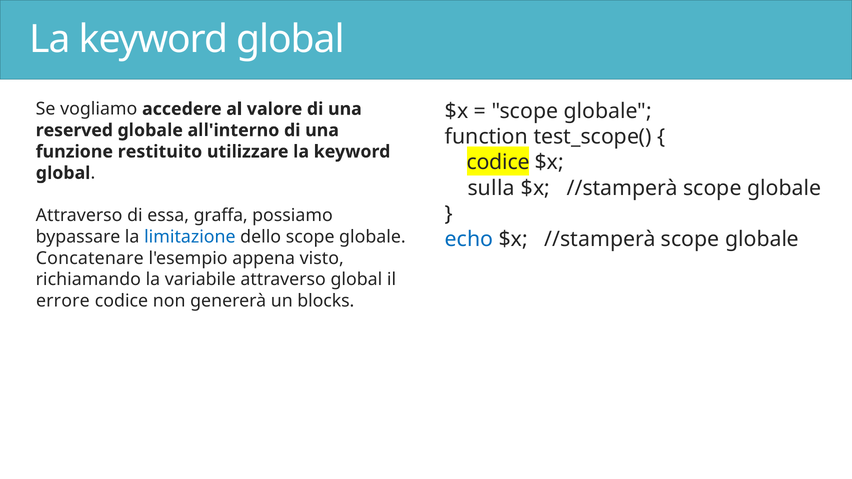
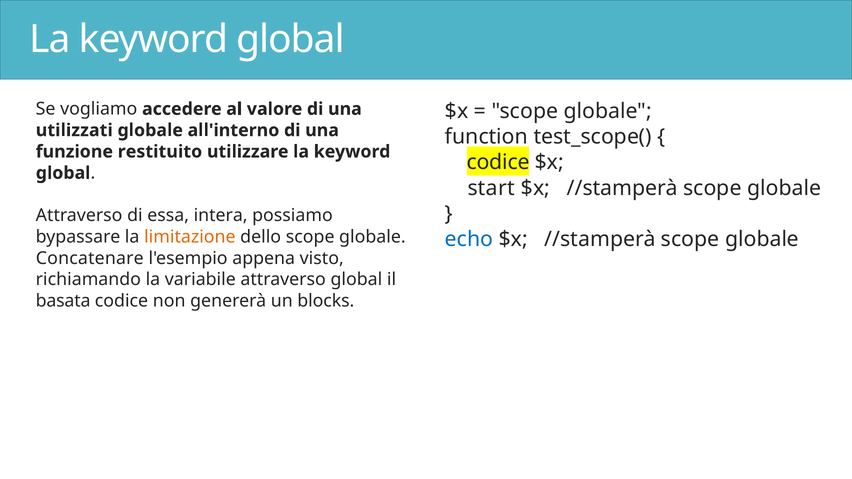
reserved: reserved -> utilizzati
sulla: sulla -> start
graffa: graffa -> intera
limitazione colour: blue -> orange
errore: errore -> basata
